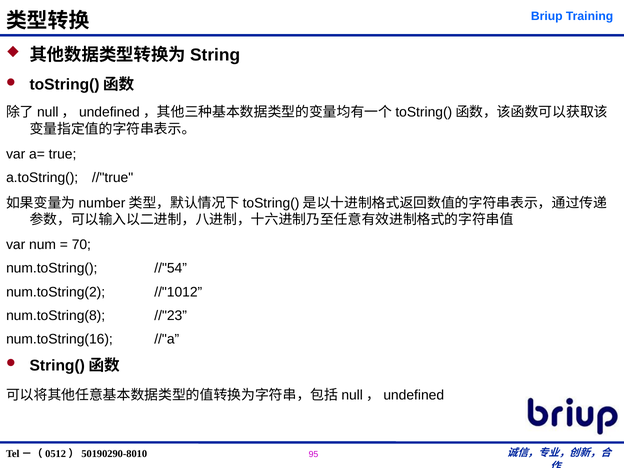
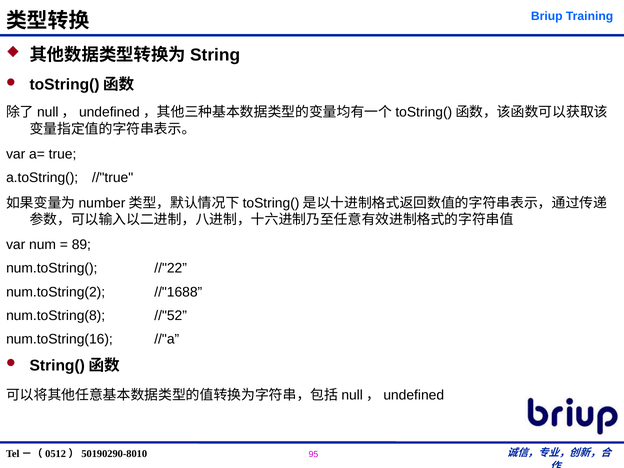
70: 70 -> 89
//"54: //"54 -> //"22
//"1012: //"1012 -> //"1688
//"23: //"23 -> //"52
